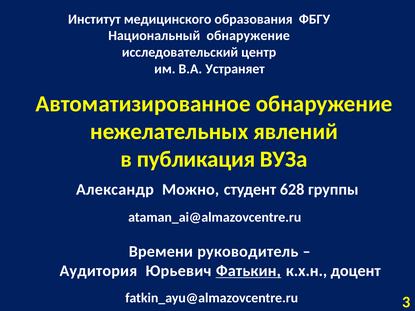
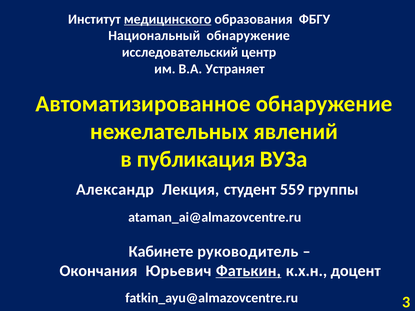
медицинского underline: none -> present
Можно: Можно -> Лекция
628: 628 -> 559
Времени: Времени -> Кабинете
Аудитория: Аудитория -> Окончания
